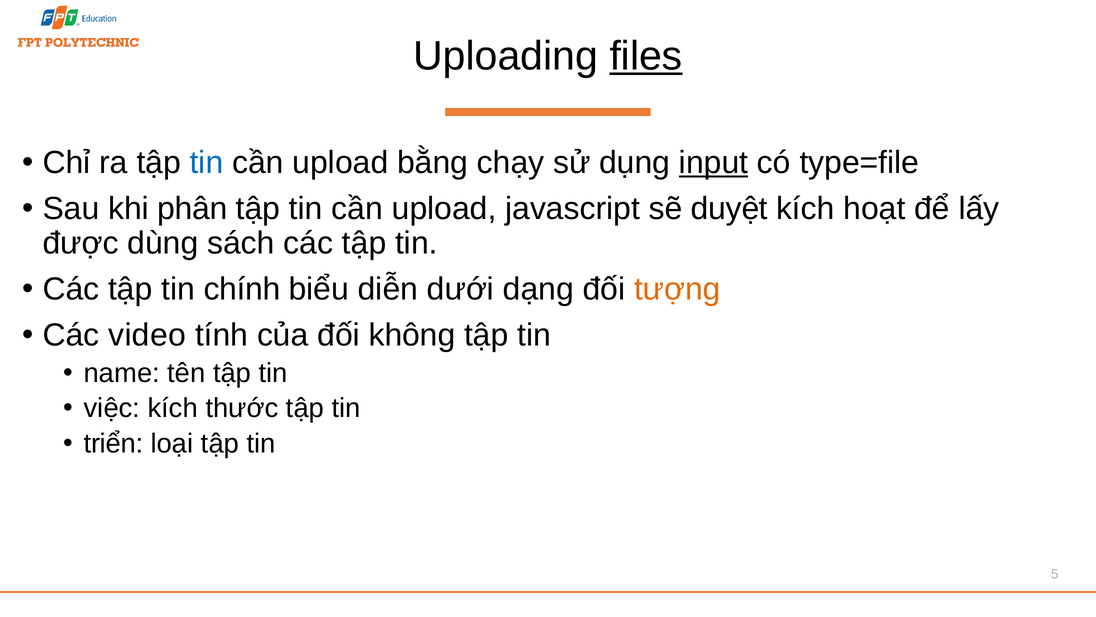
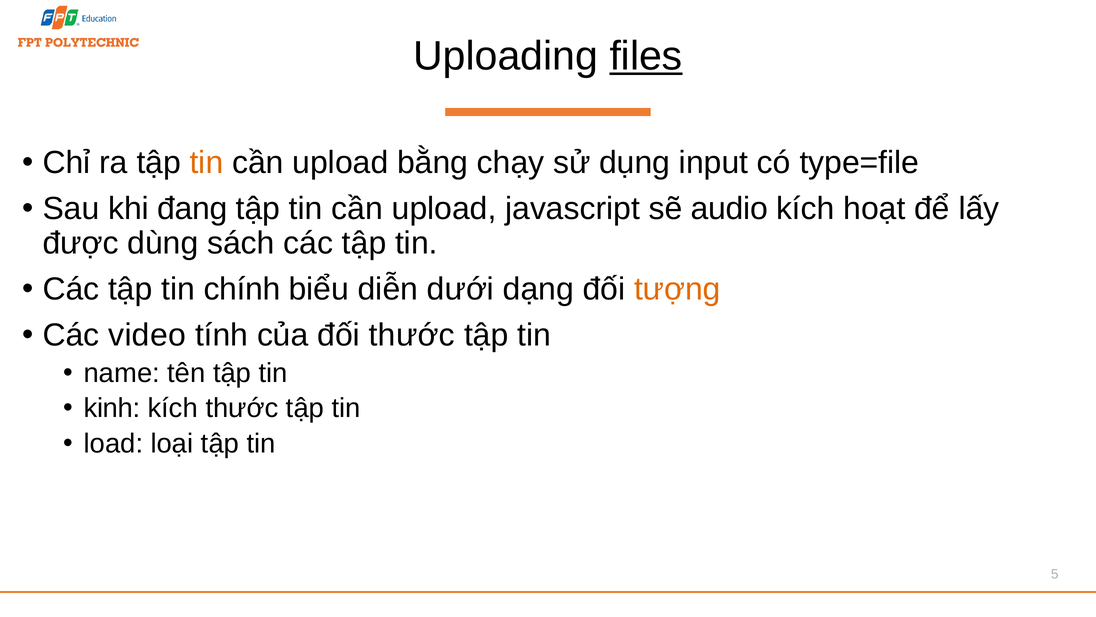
tin at (207, 163) colour: blue -> orange
input underline: present -> none
phân: phân -> đang
duyệt: duyệt -> audio
đối không: không -> thước
việc: việc -> kinh
triển: triển -> load
